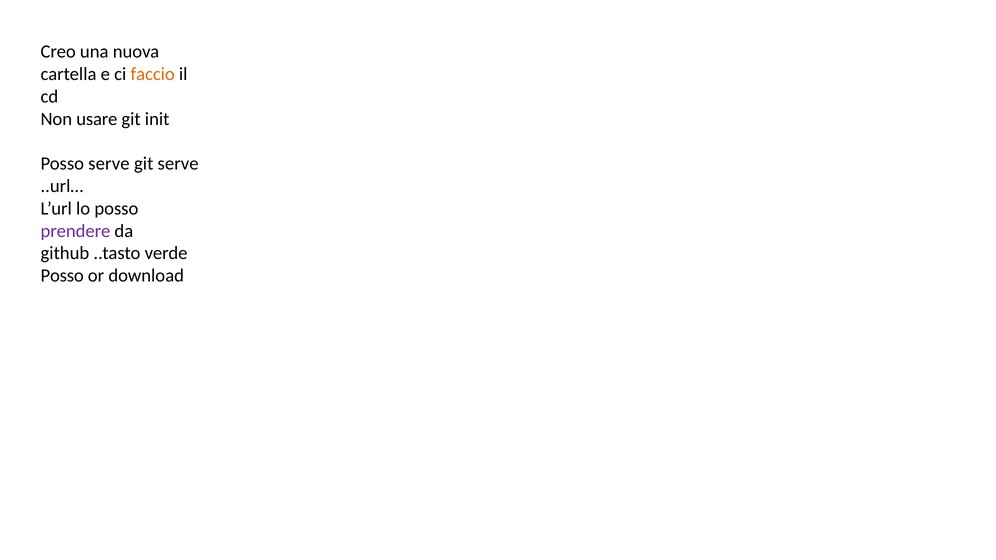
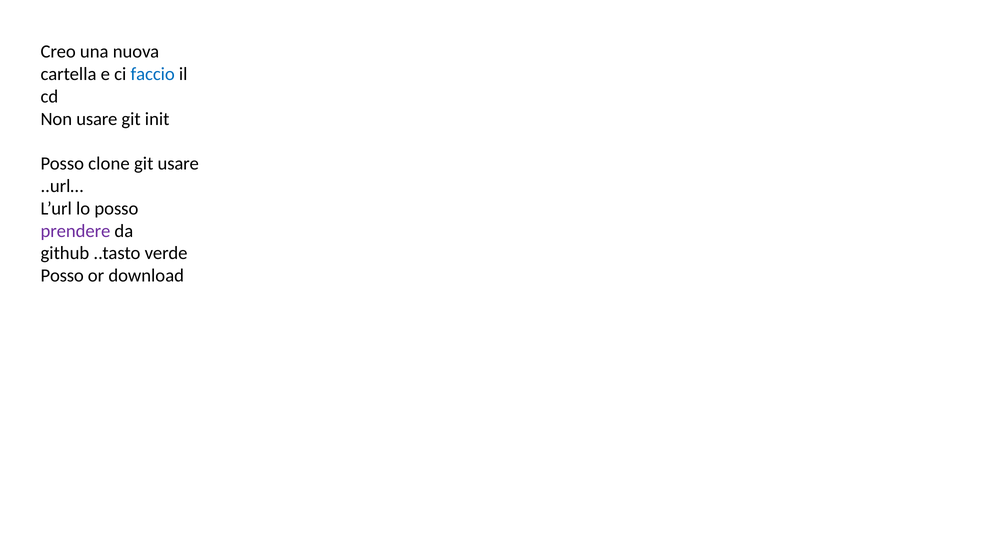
faccio colour: orange -> blue
Posso serve: serve -> clone
git serve: serve -> usare
